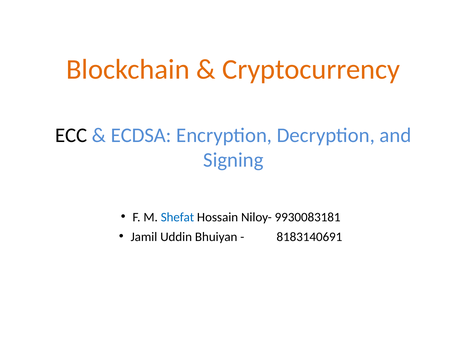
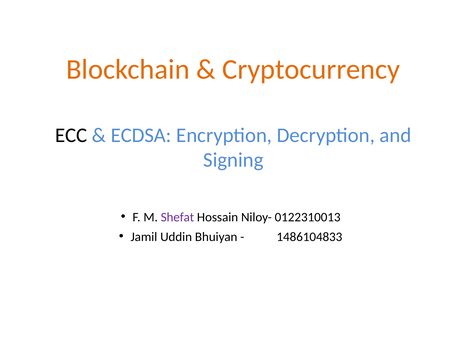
Shefat colour: blue -> purple
9930083181: 9930083181 -> 0122310013
8183140691: 8183140691 -> 1486104833
